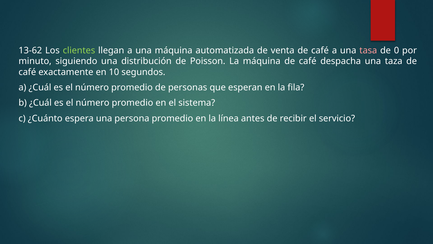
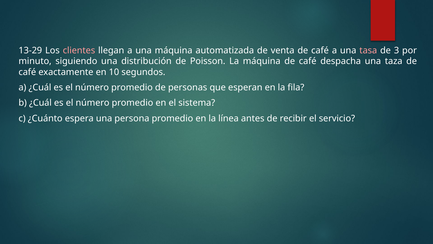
13-62: 13-62 -> 13-29
clientes colour: light green -> pink
0: 0 -> 3
